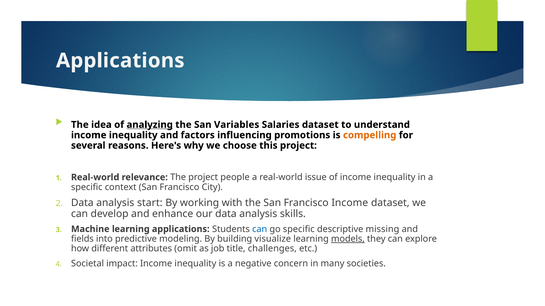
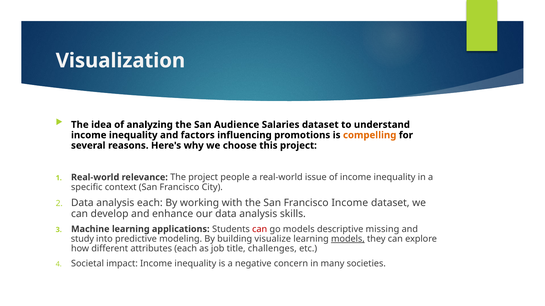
Applications at (120, 61): Applications -> Visualization
analyzing underline: present -> none
Variables: Variables -> Audience
analysis start: start -> each
can at (260, 229) colour: blue -> red
go specific: specific -> models
fields: fields -> study
attributes omit: omit -> each
